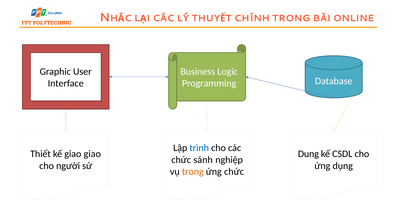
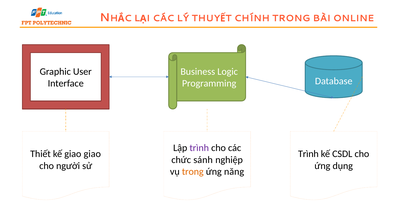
trình at (199, 148) colour: blue -> purple
Dung at (308, 154): Dung -> Trình
ứng chức: chức -> năng
